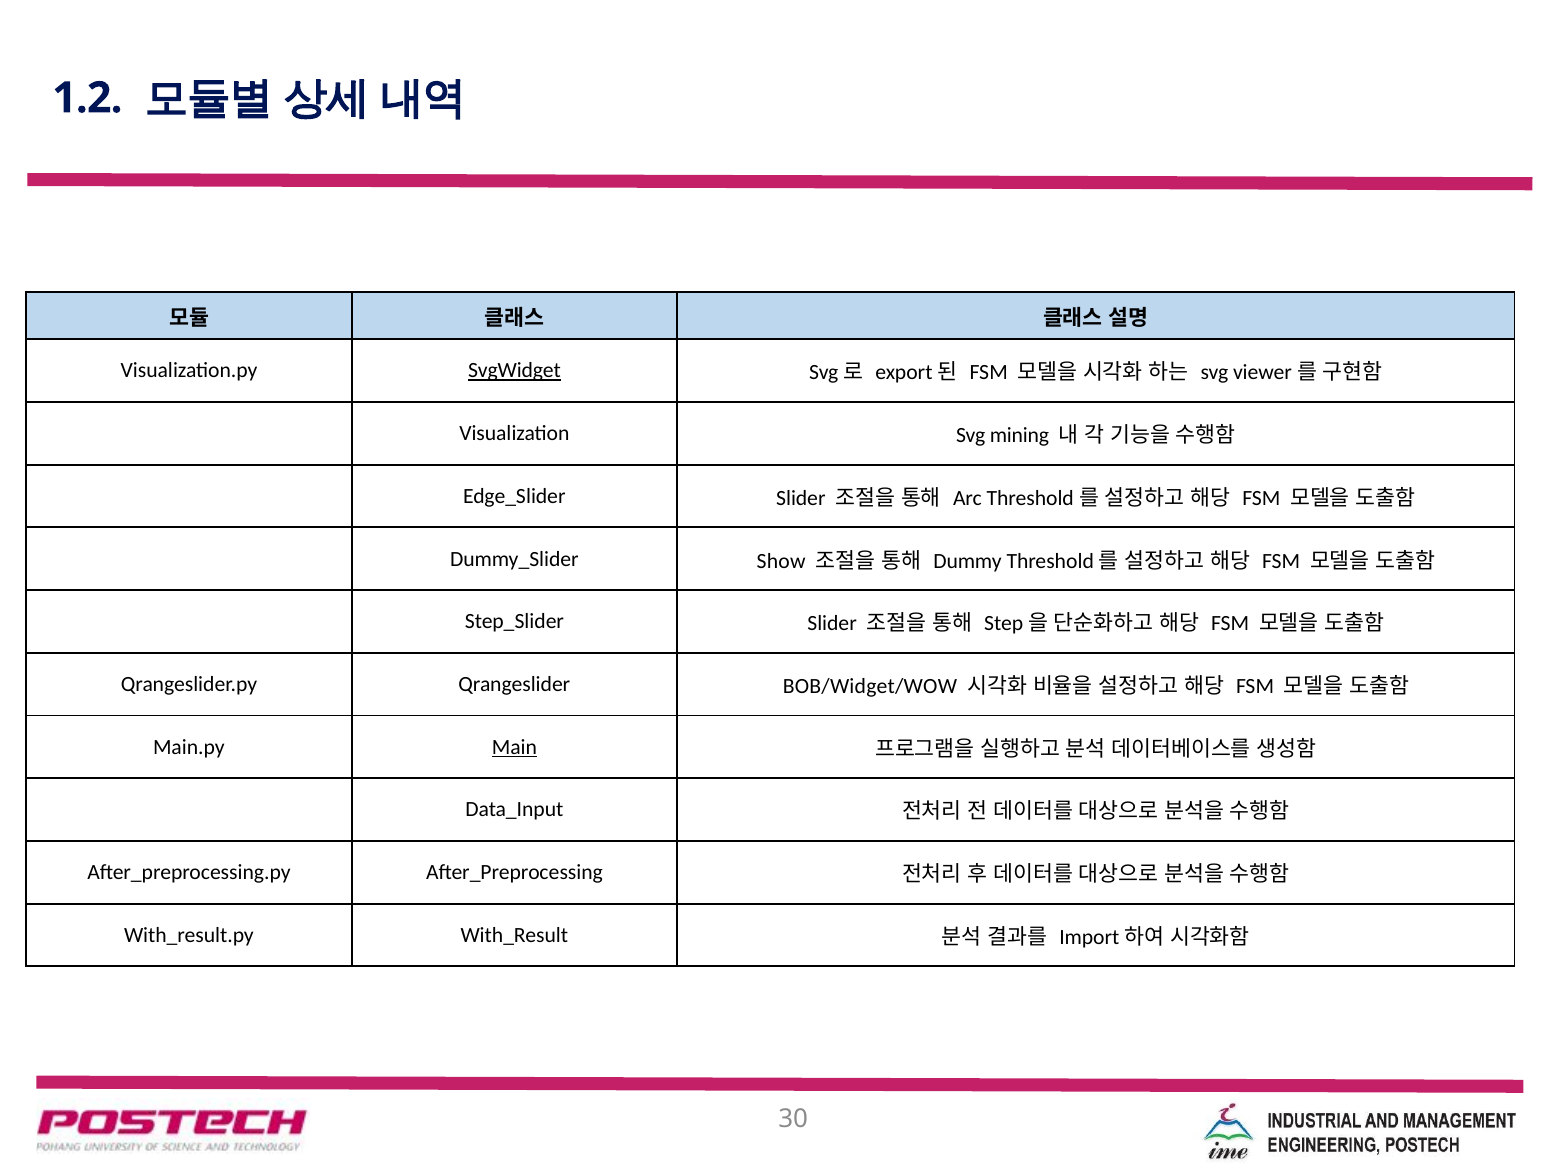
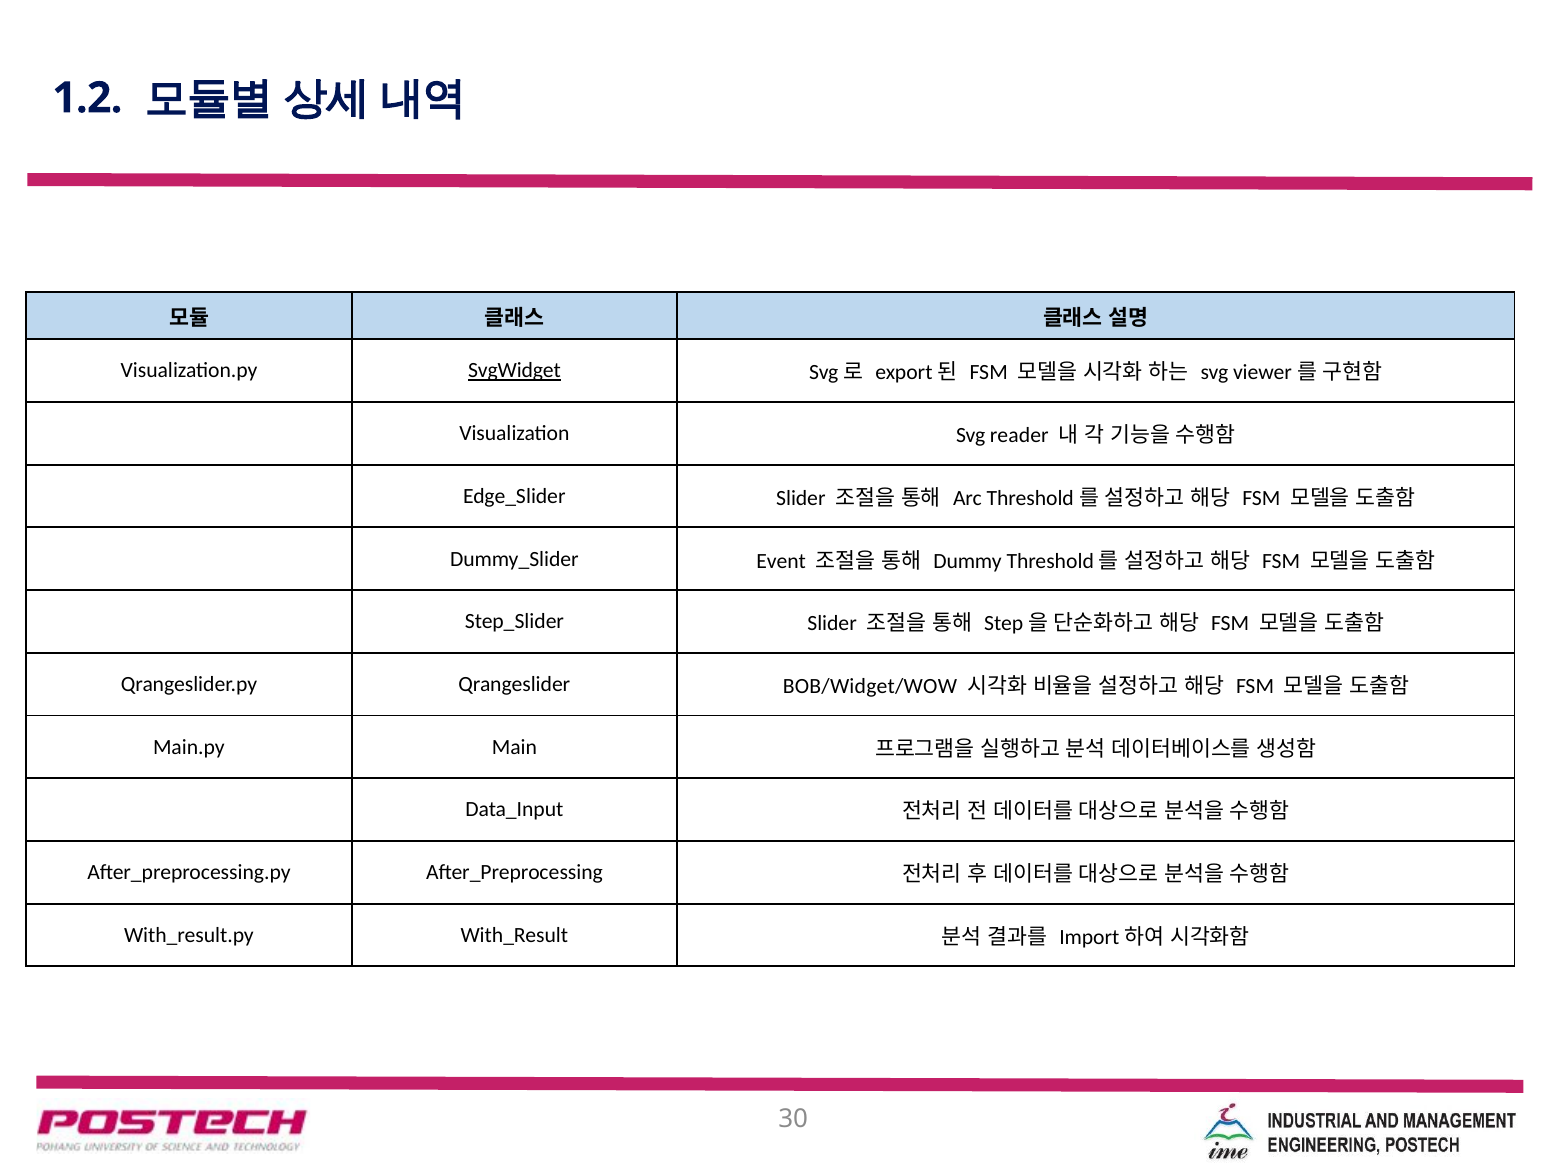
mining: mining -> reader
Show: Show -> Event
Main underline: present -> none
